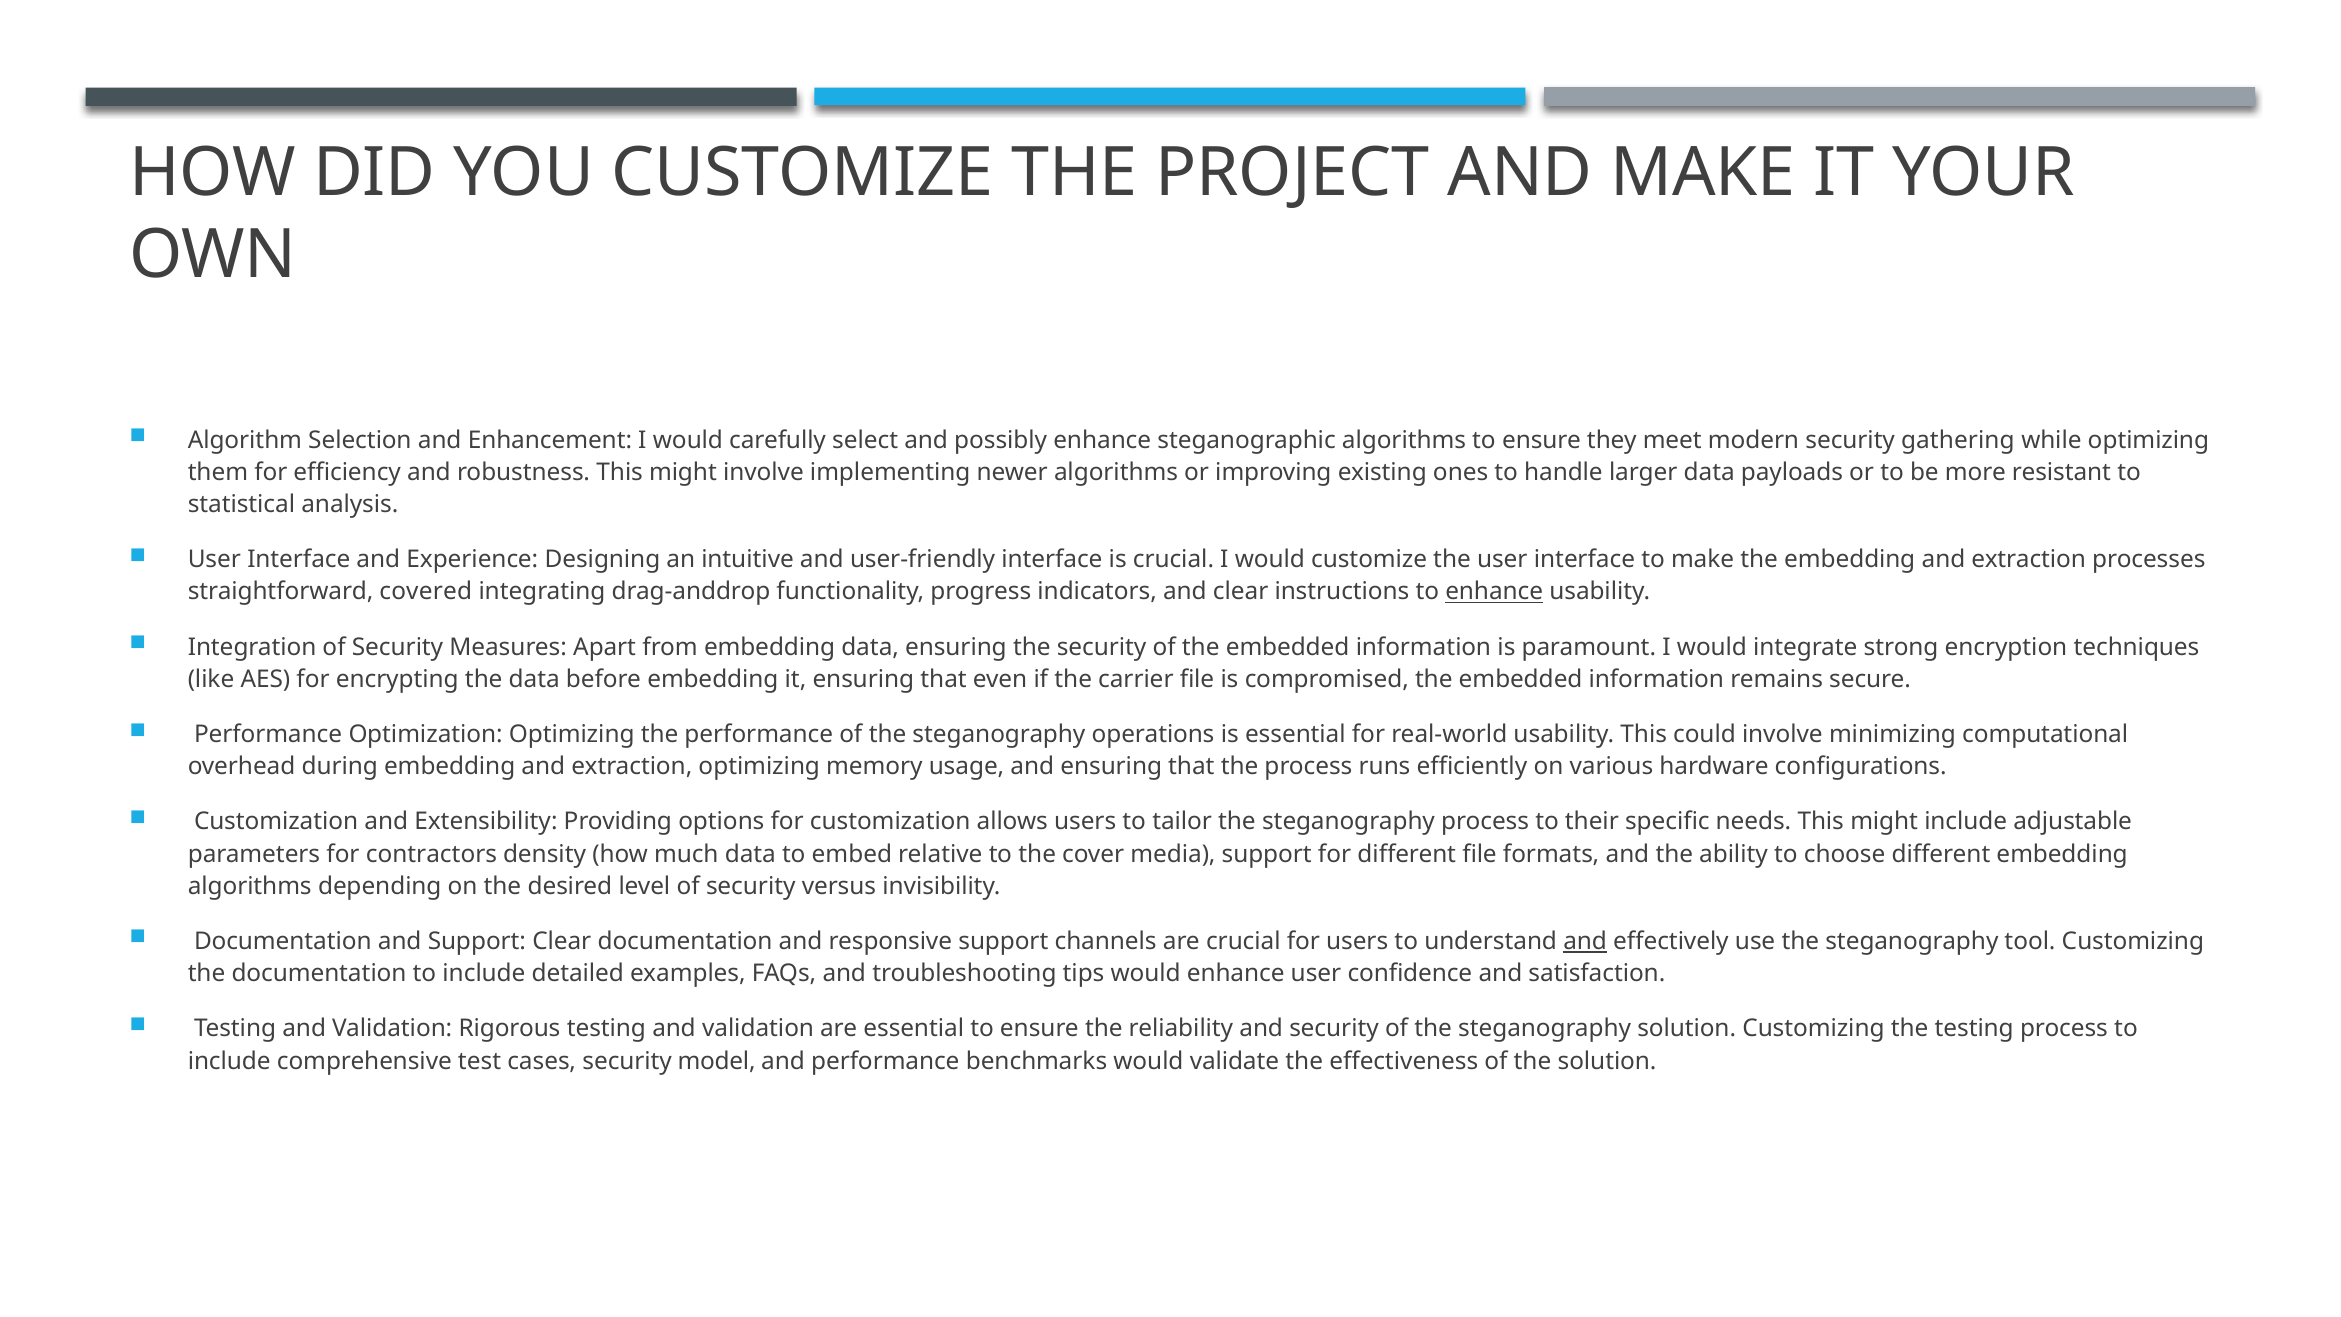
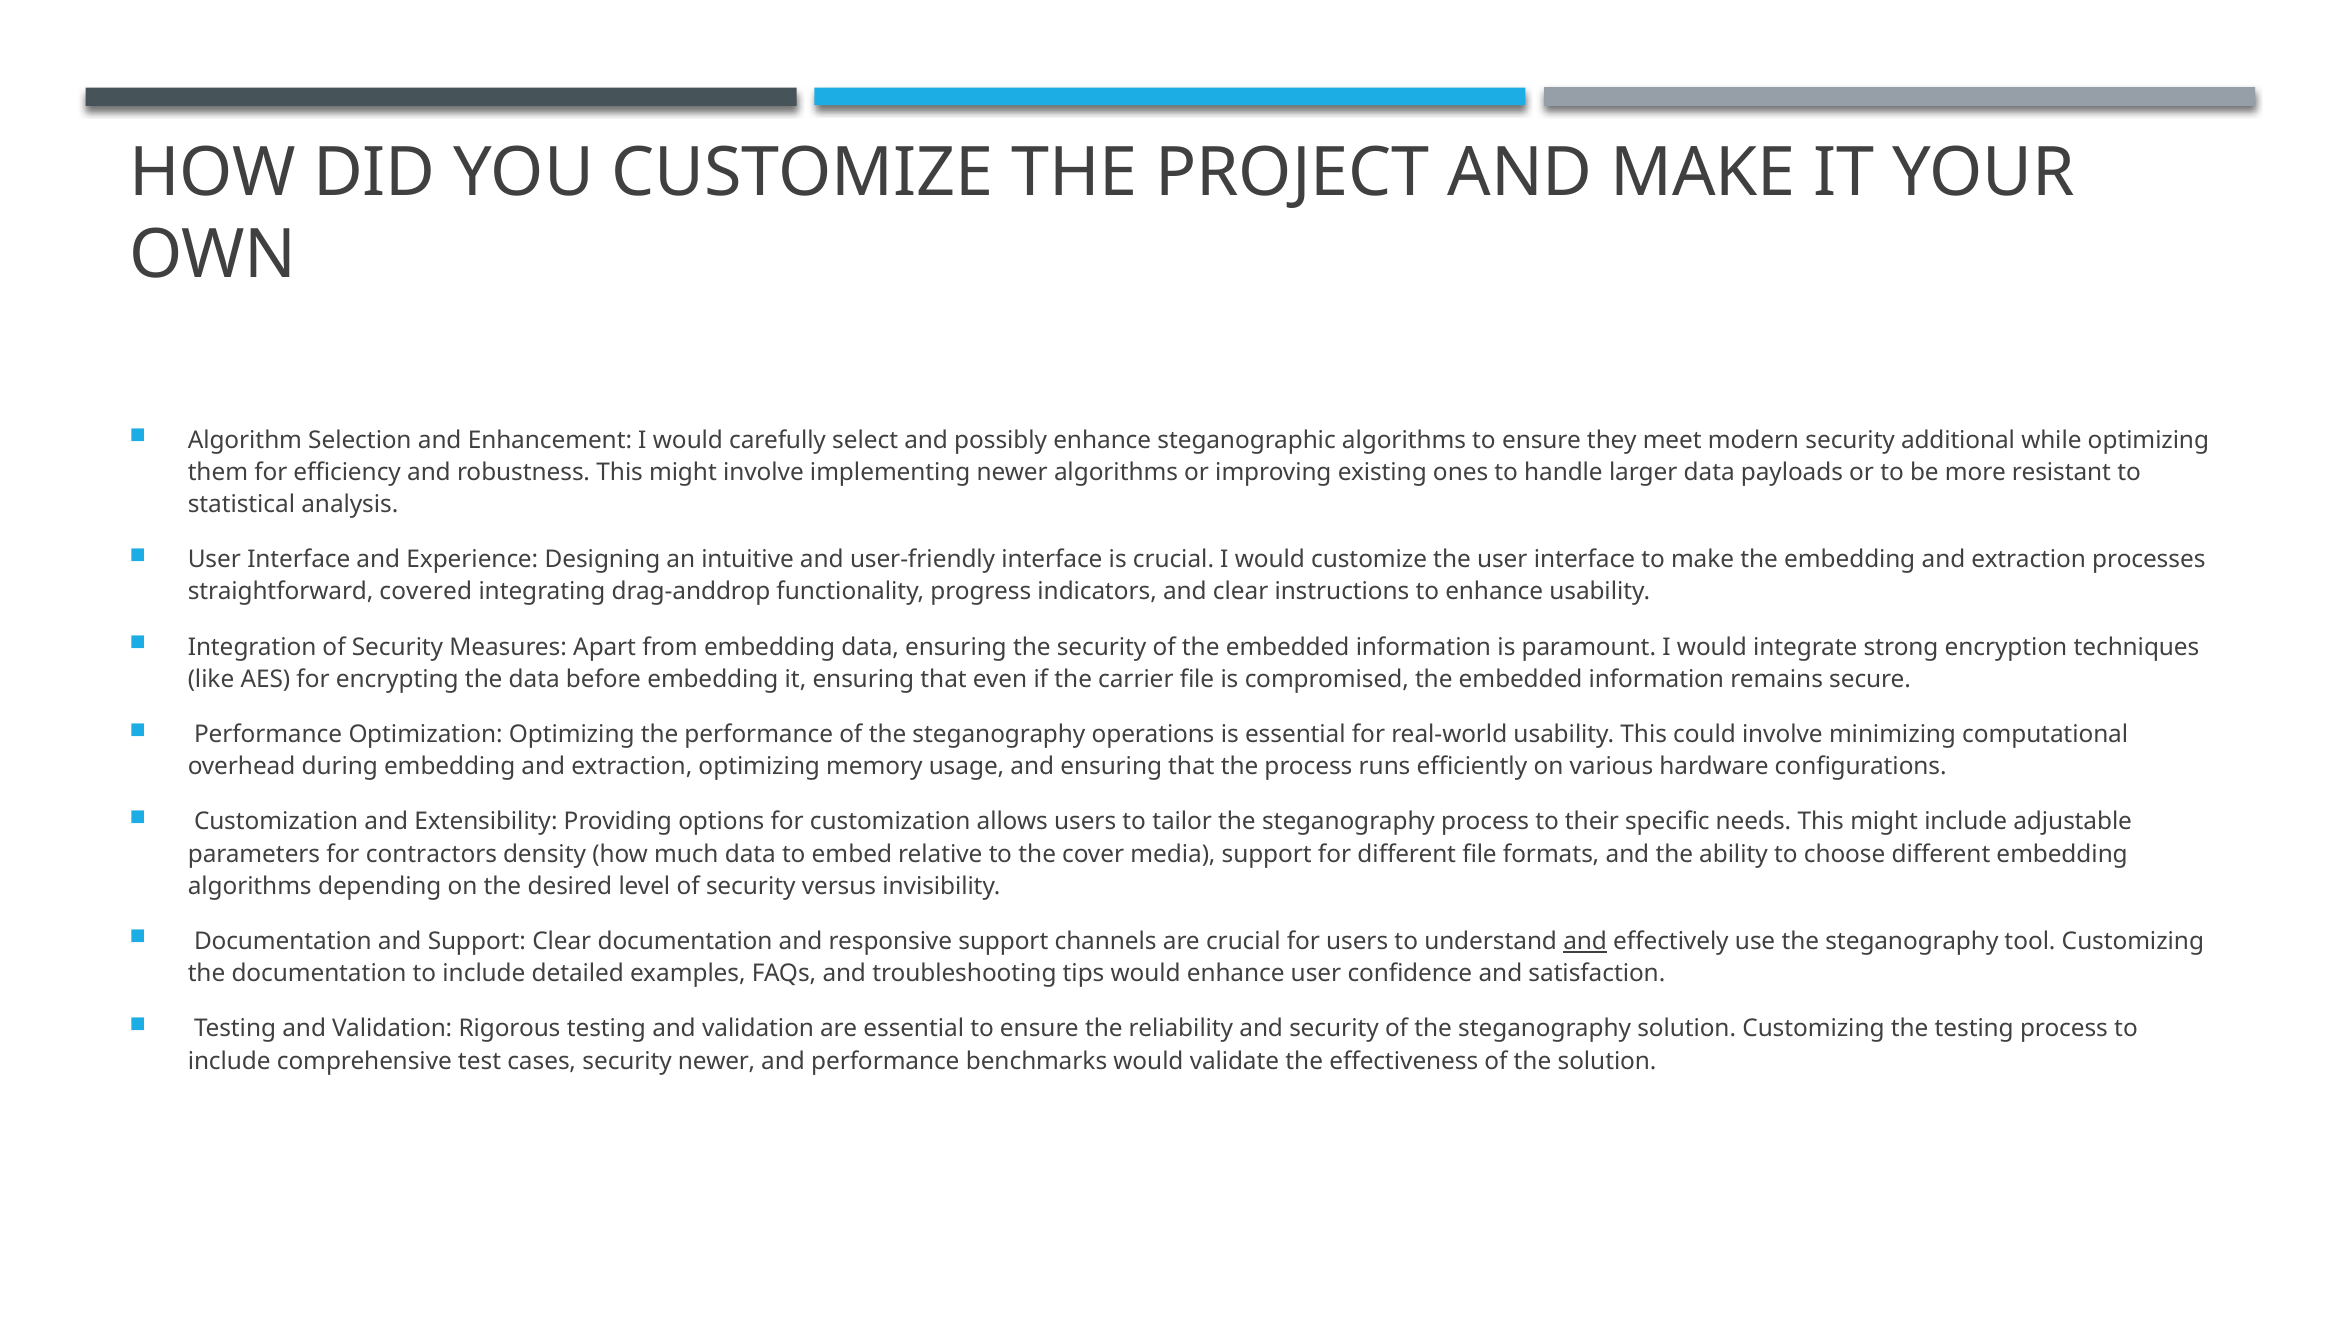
gathering: gathering -> additional
enhance at (1494, 592) underline: present -> none
security model: model -> newer
